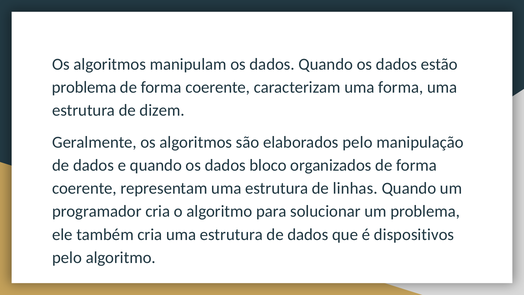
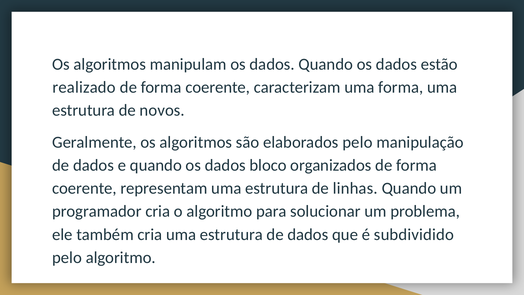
problema at (84, 87): problema -> realizado
dizem: dizem -> novos
dispositivos: dispositivos -> subdividido
